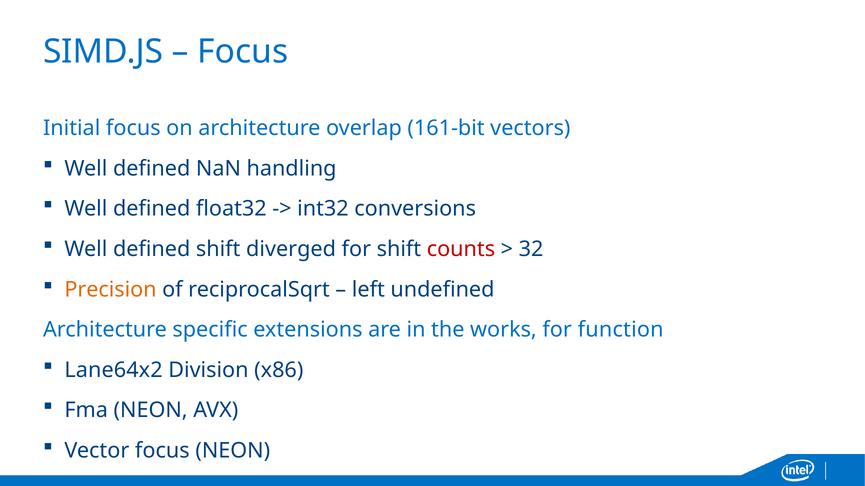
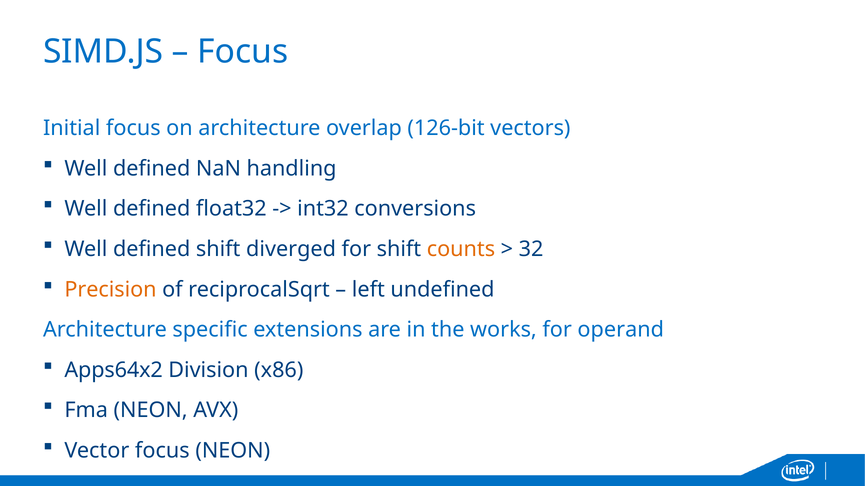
161-bit: 161-bit -> 126-bit
counts colour: red -> orange
function: function -> operand
Lane64x2: Lane64x2 -> Apps64x2
